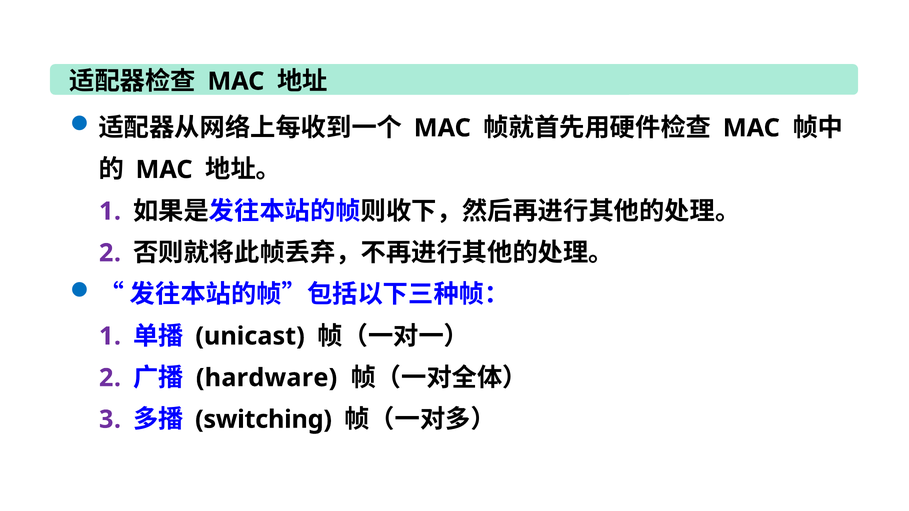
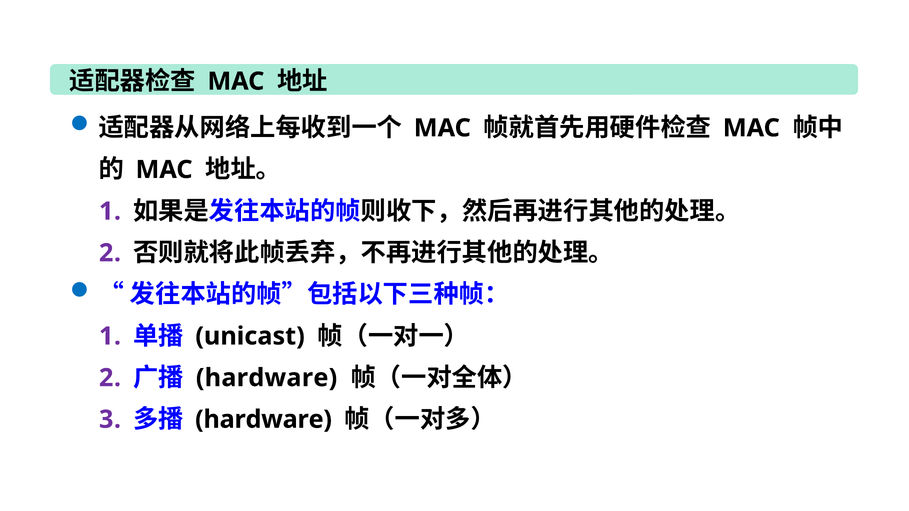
switching at (264, 420): switching -> hardware
